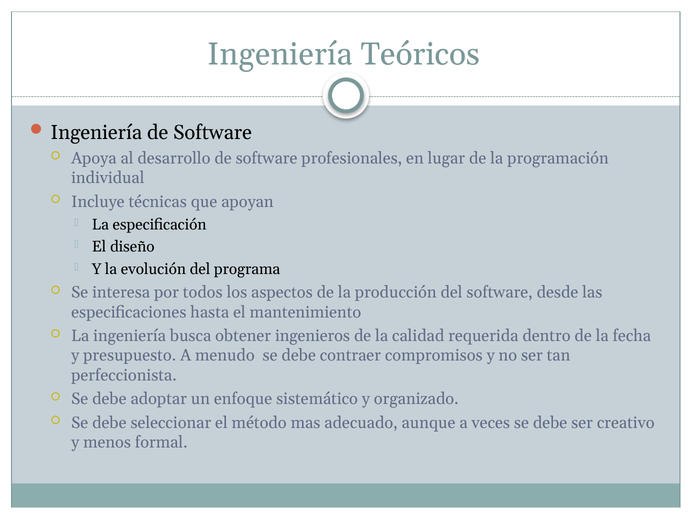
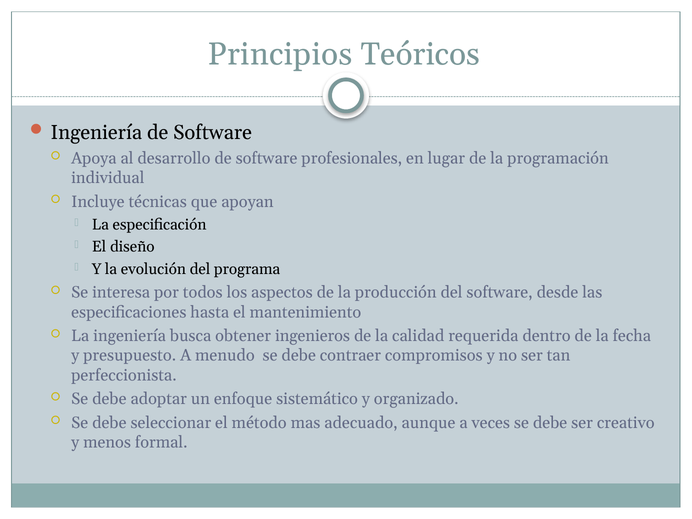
Ingeniería at (280, 54): Ingeniería -> Principios
